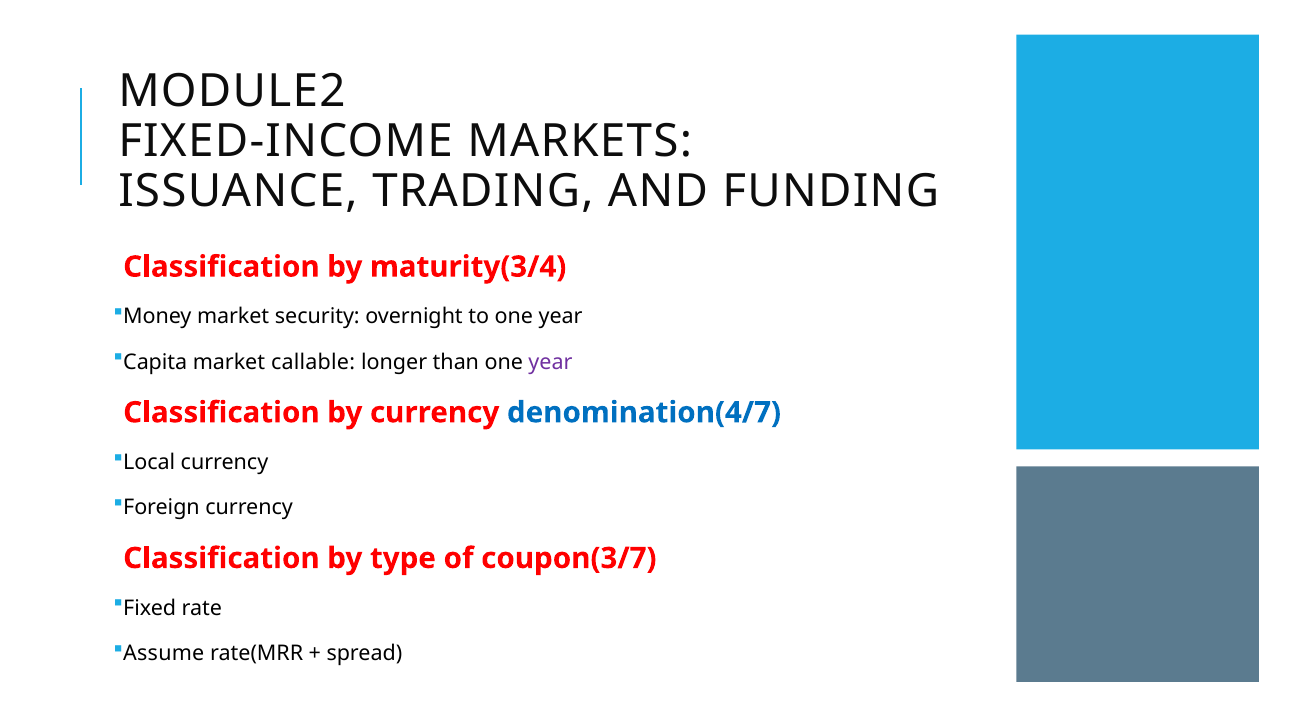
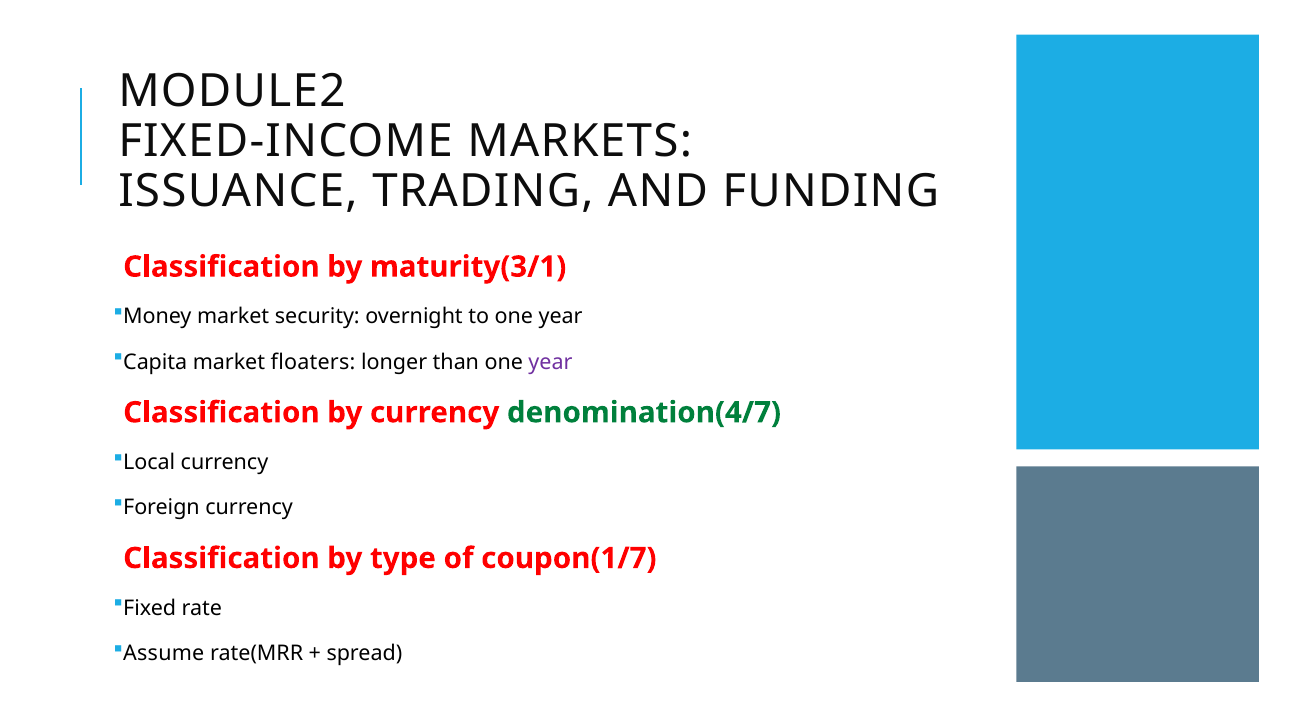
maturity(3/4: maturity(3/4 -> maturity(3/1
callable: callable -> floaters
denomination(4/7 colour: blue -> green
coupon(3/7: coupon(3/7 -> coupon(1/7
